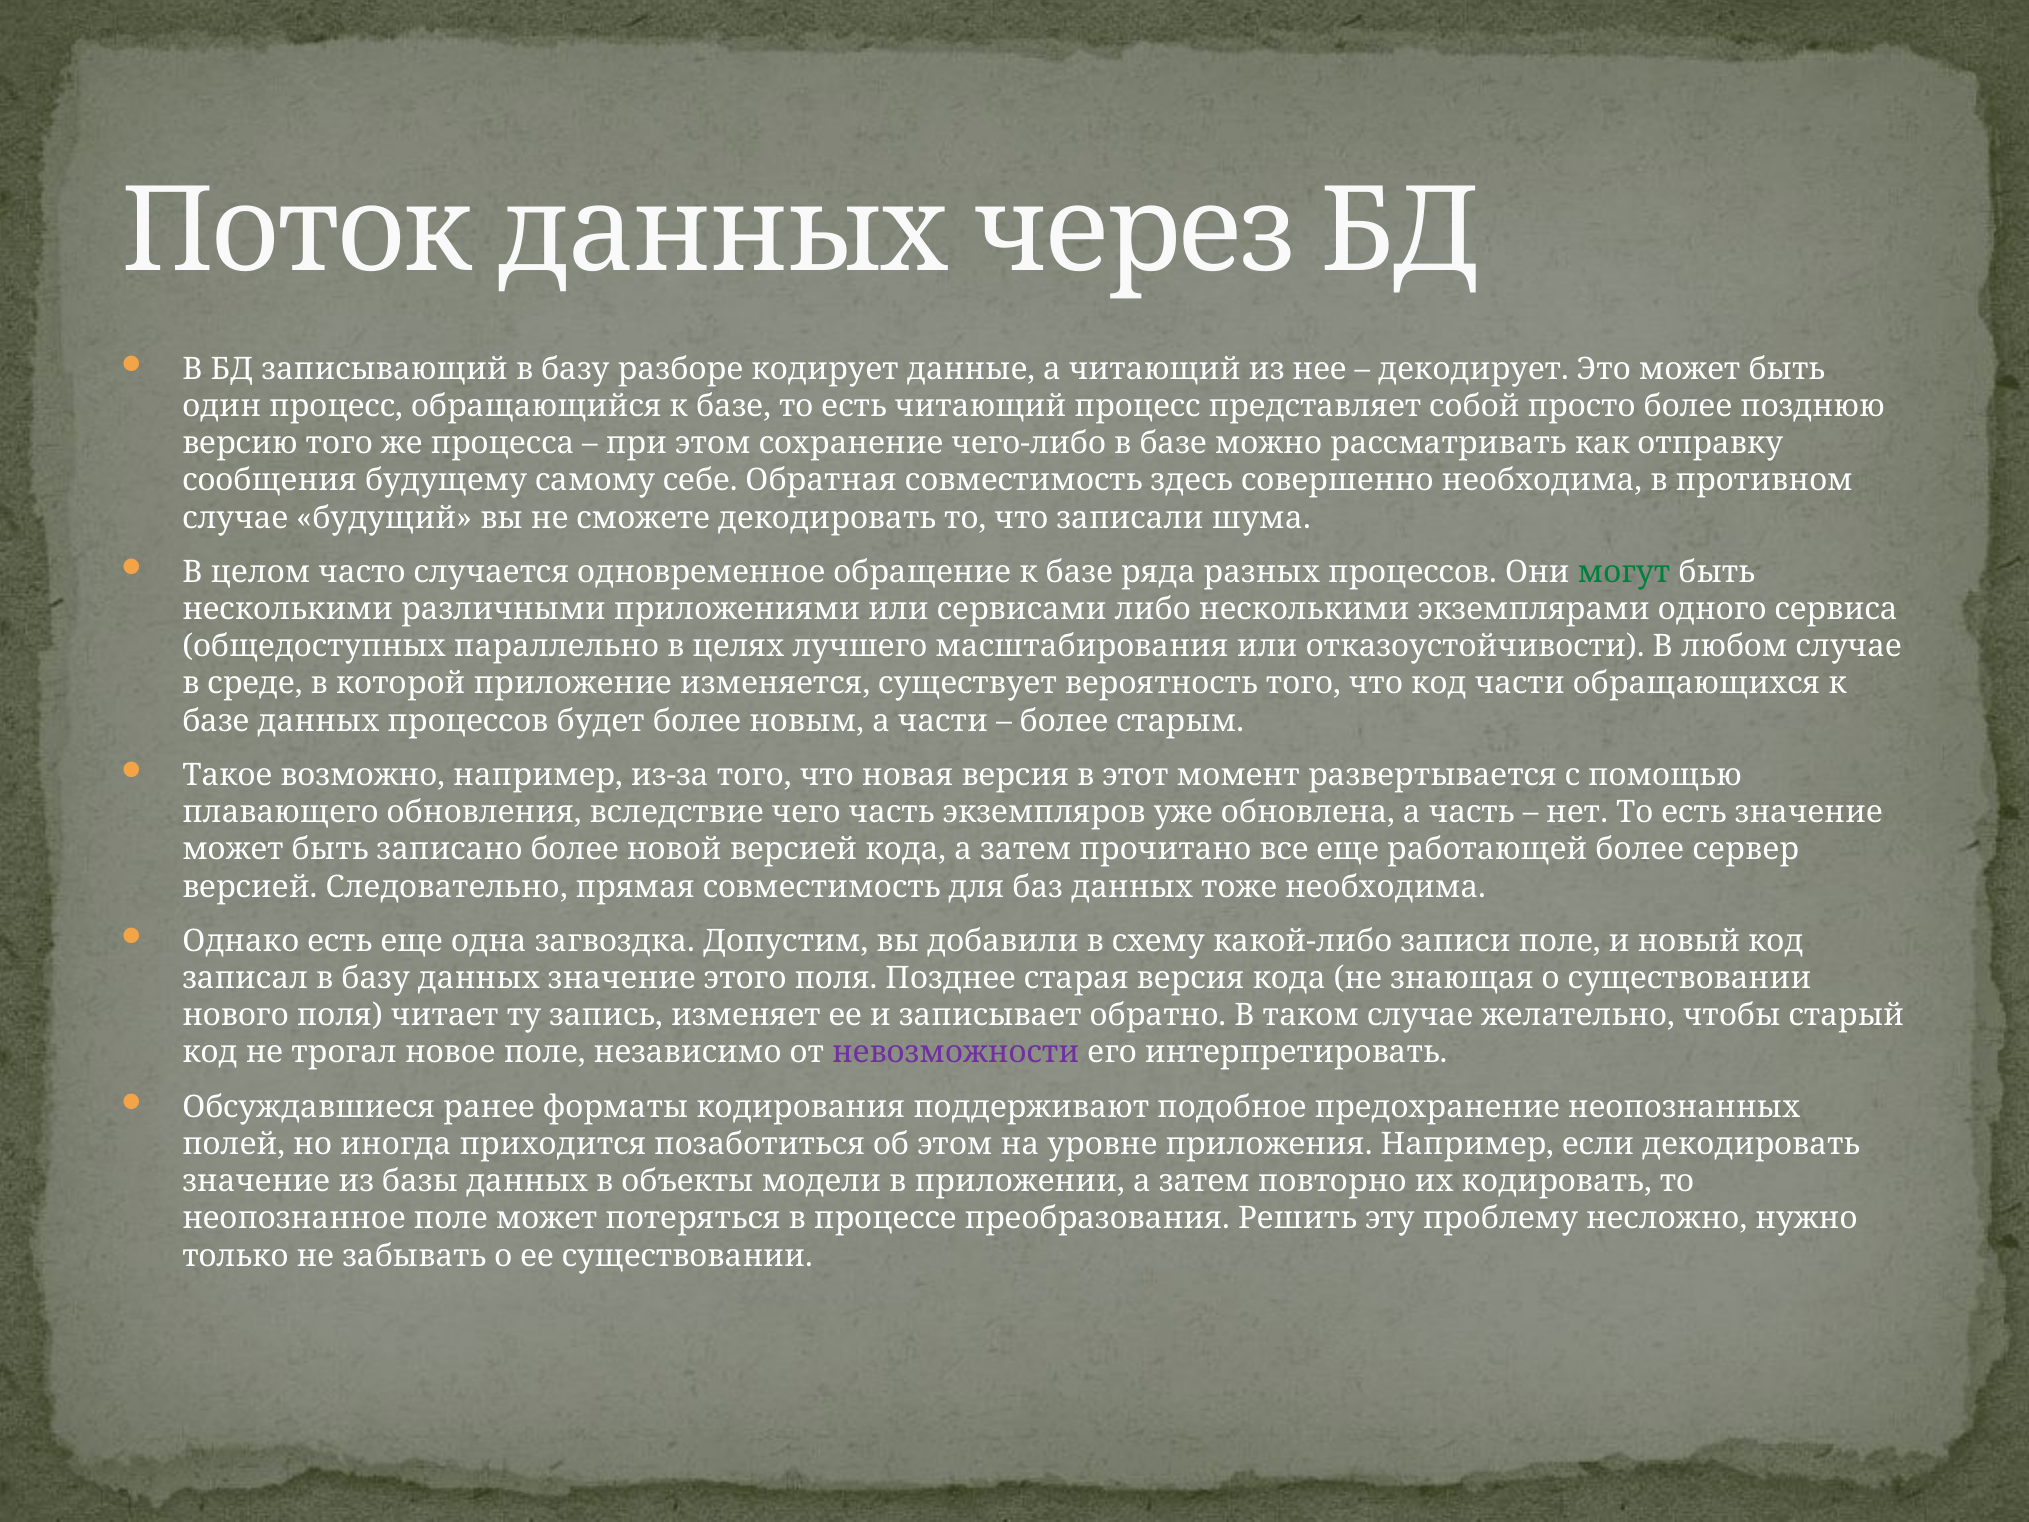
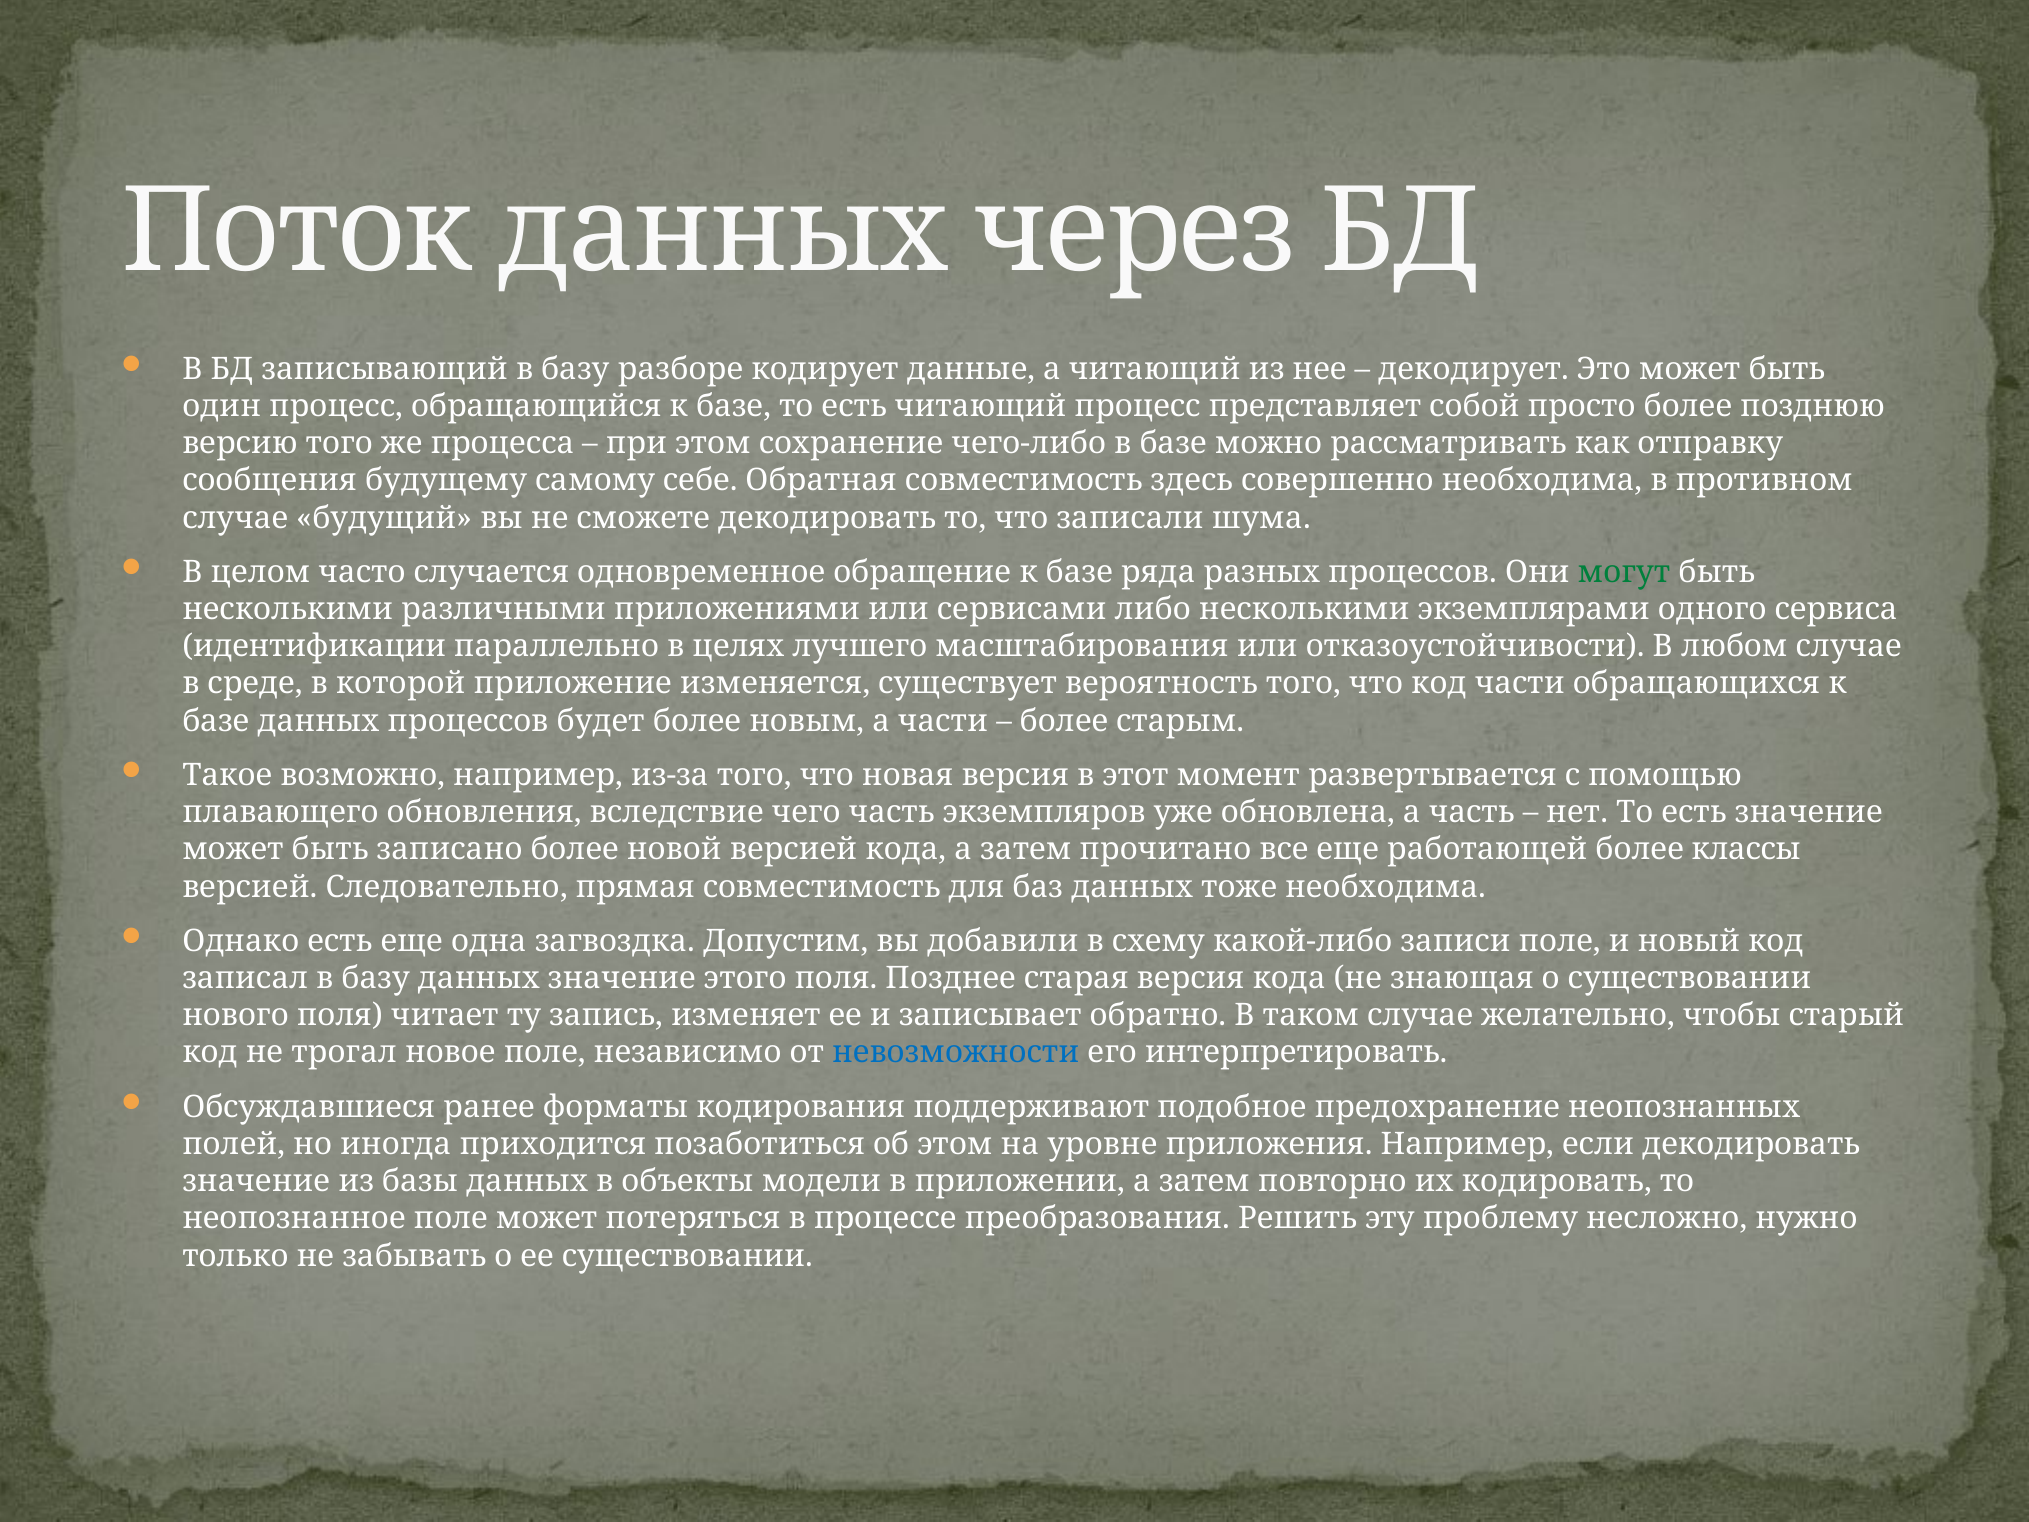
общедоступных: общедоступных -> идентификации
сервер: сервер -> классы
невозможности colour: purple -> blue
